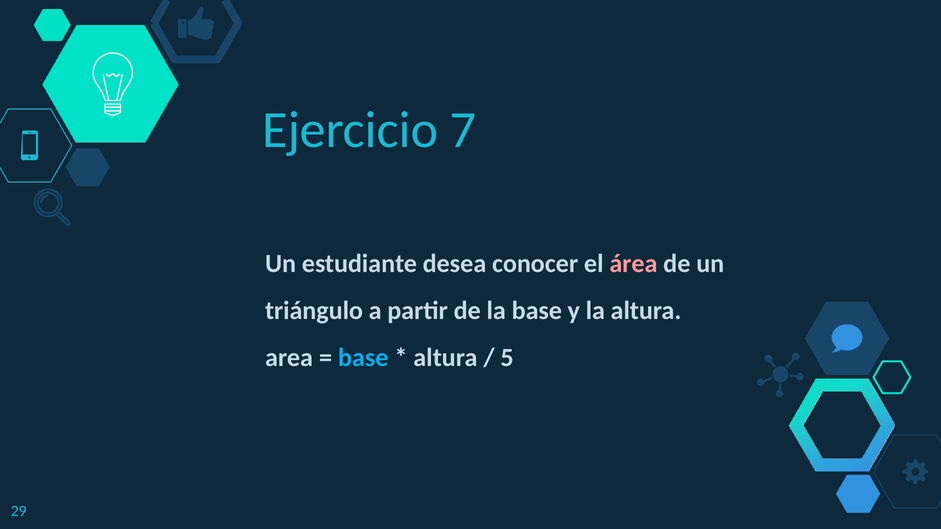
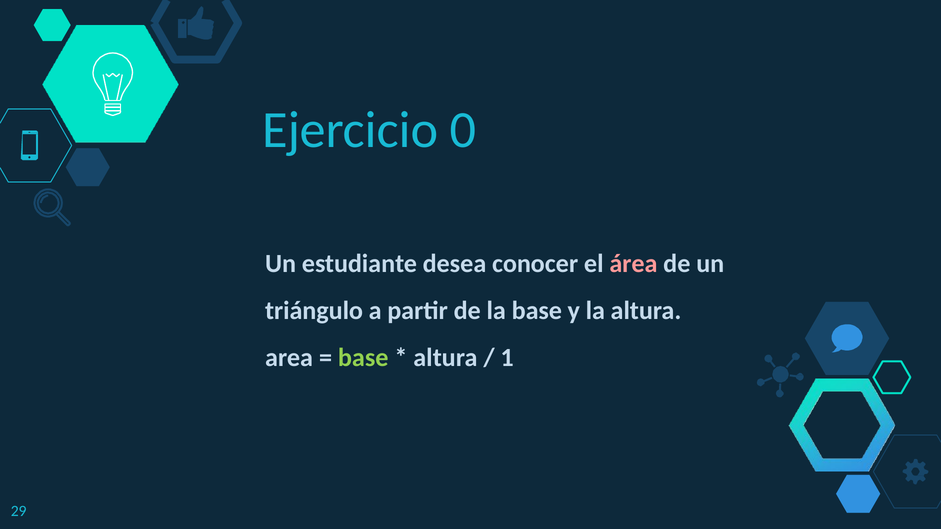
7: 7 -> 0
base at (363, 358) colour: light blue -> light green
5: 5 -> 1
